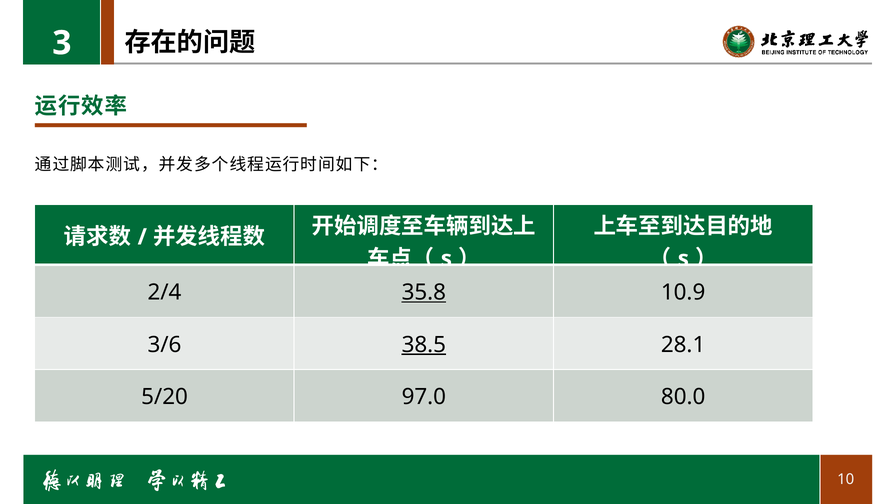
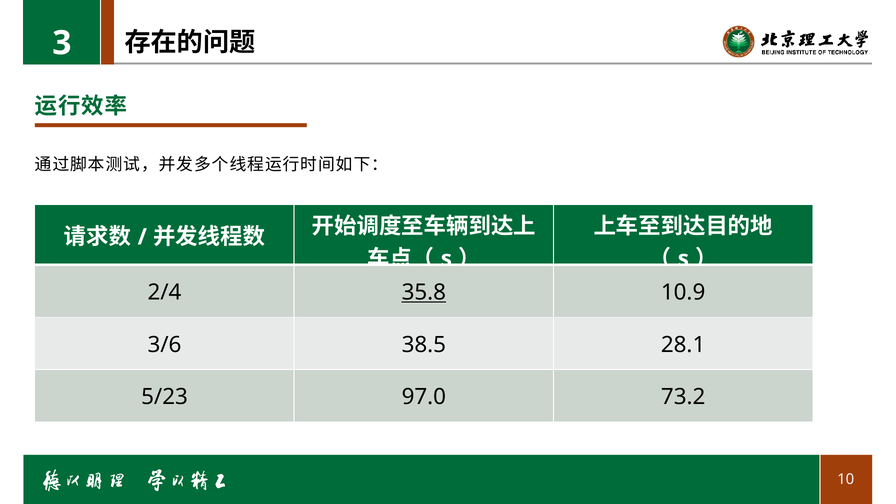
38.5 underline: present -> none
5/20: 5/20 -> 5/23
80.0: 80.0 -> 73.2
